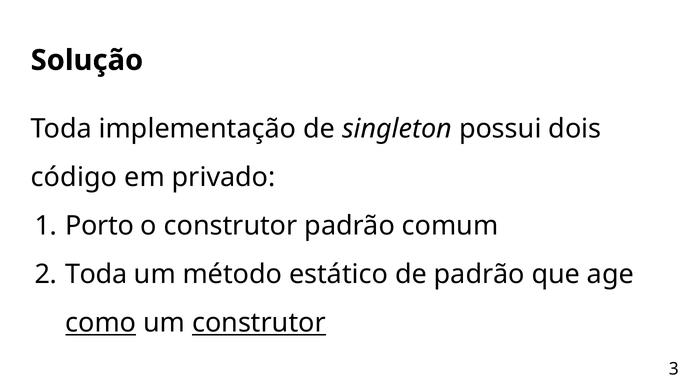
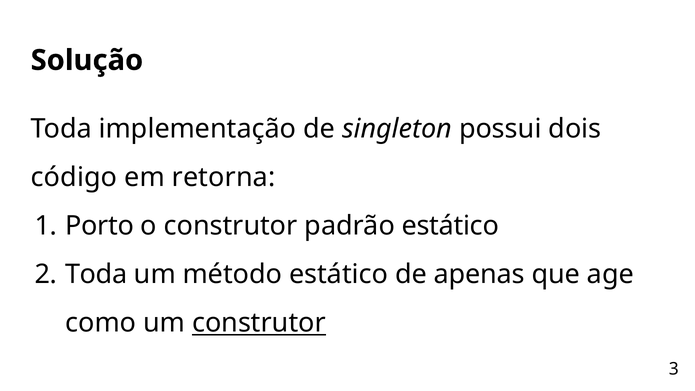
privado: privado -> retorna
padrão comum: comum -> estático
de padrão: padrão -> apenas
como underline: present -> none
